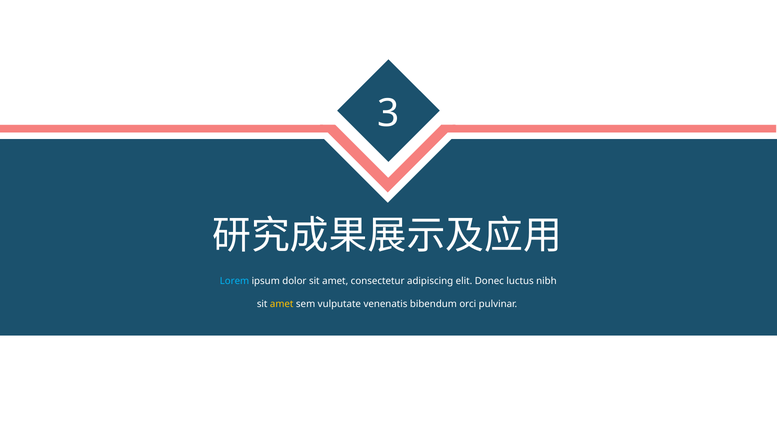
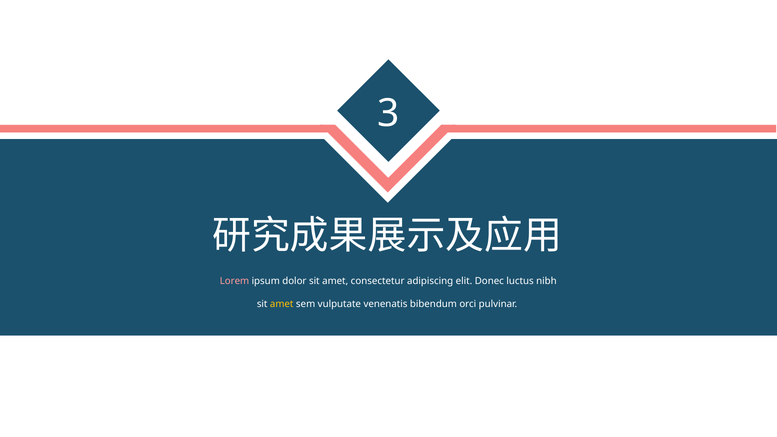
Lorem colour: light blue -> pink
